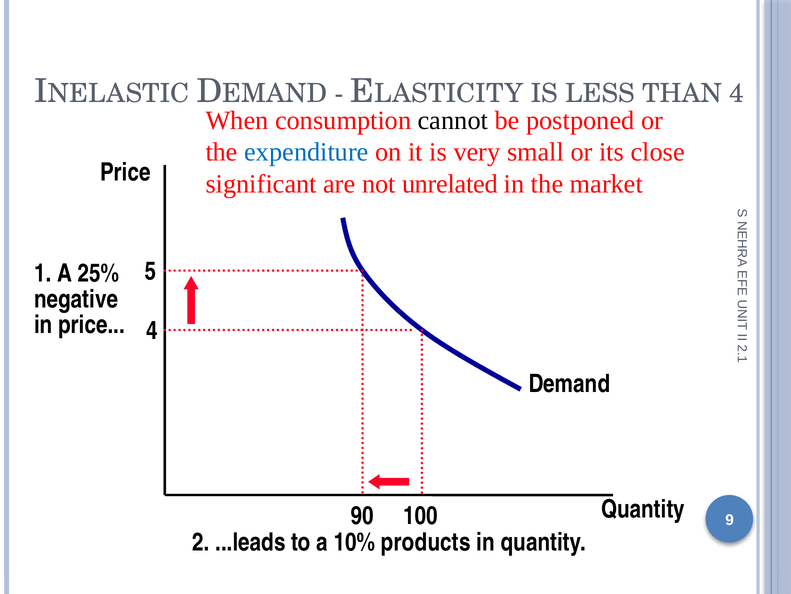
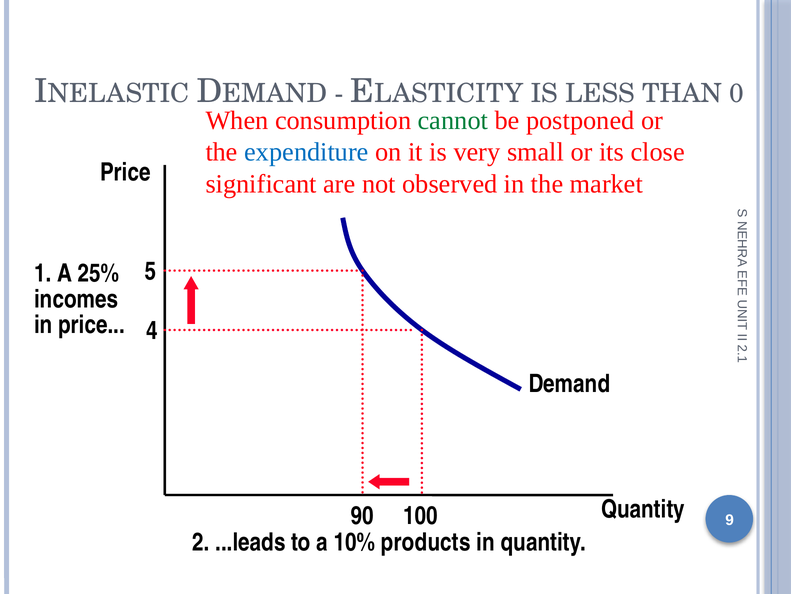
THAN 4: 4 -> 0
cannot colour: black -> green
unrelated: unrelated -> observed
negative: negative -> incomes
